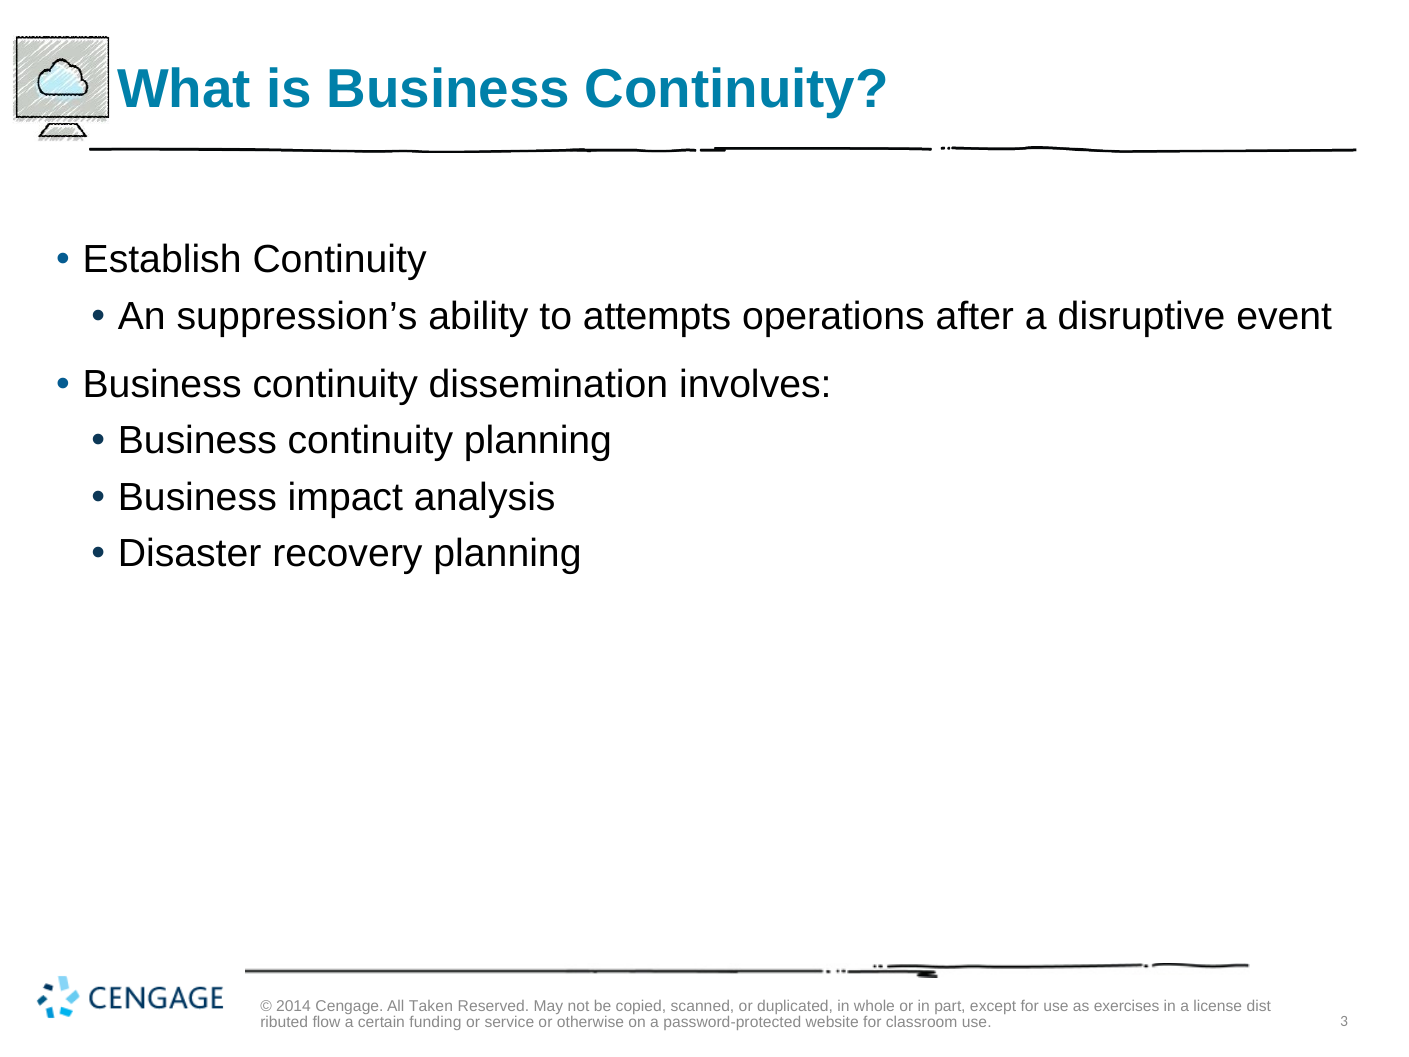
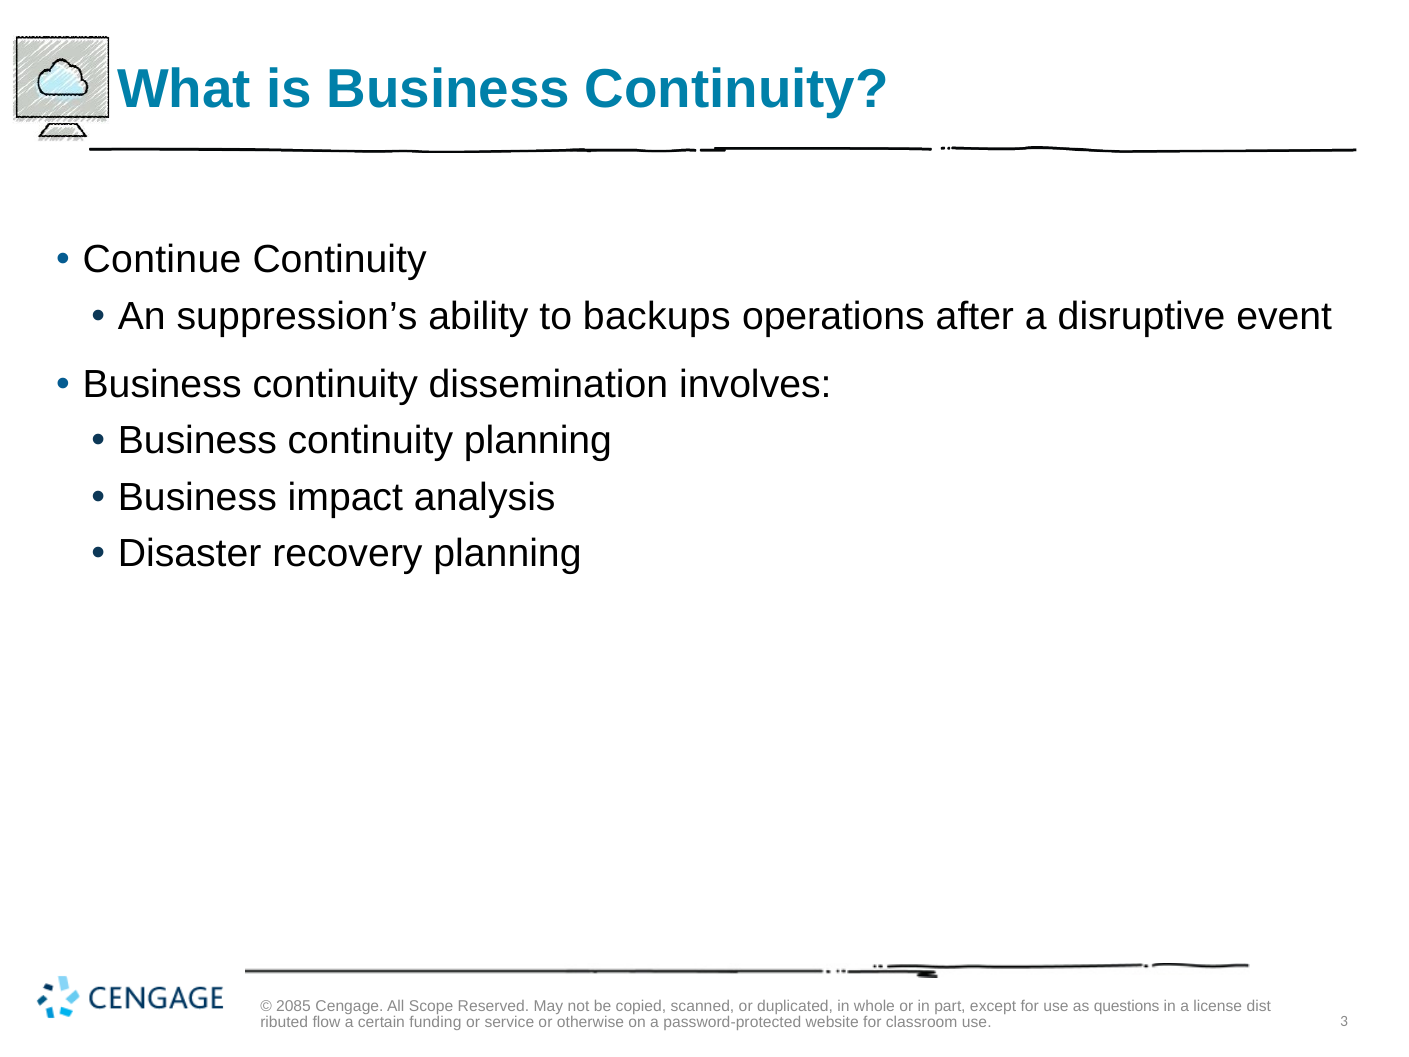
Establish: Establish -> Continue
attempts: attempts -> backups
2014: 2014 -> 2085
Taken: Taken -> Scope
exercises: exercises -> questions
